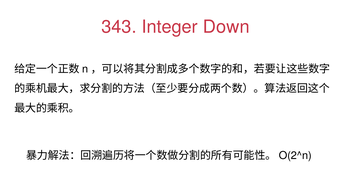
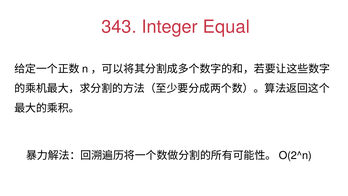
Down: Down -> Equal
